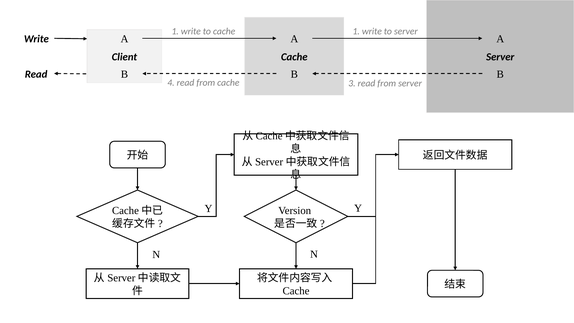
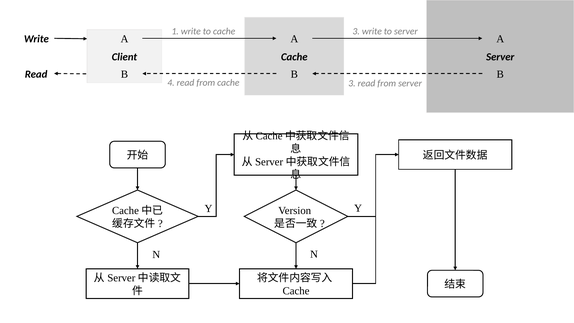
cache 1: 1 -> 3
